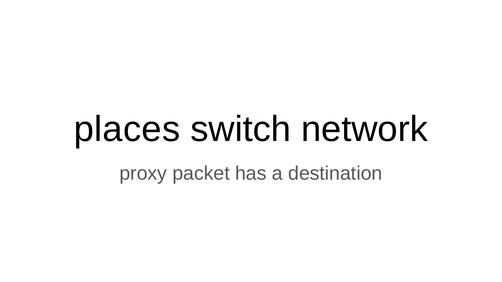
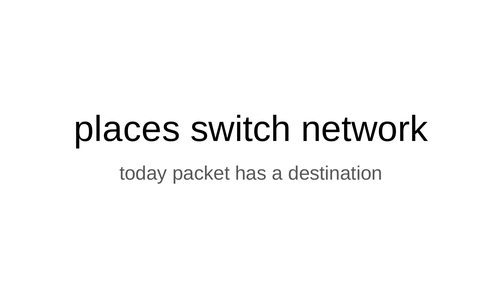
proxy: proxy -> today
